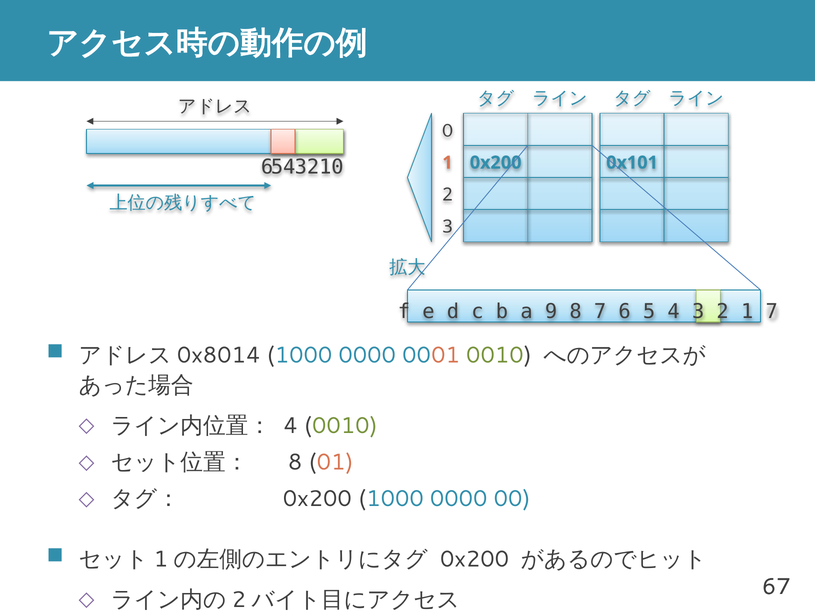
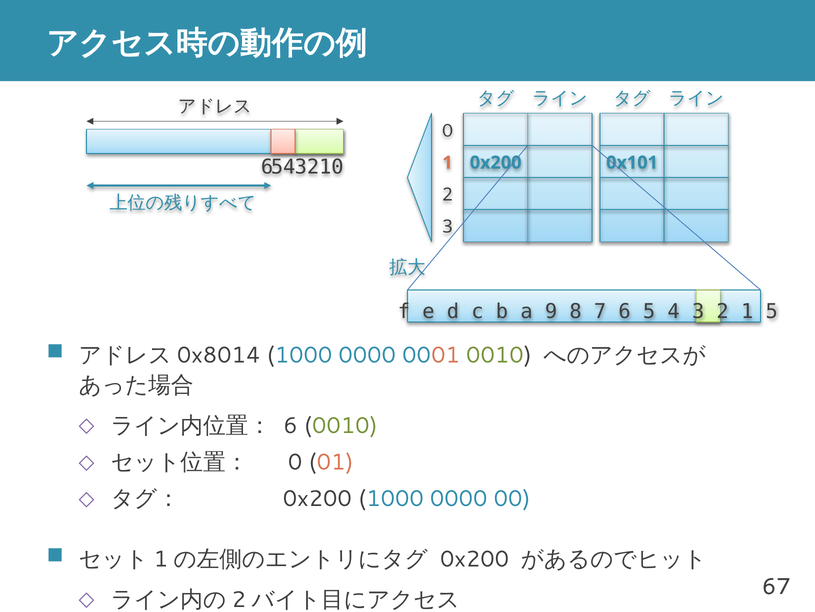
1 7: 7 -> 5
4 at (291, 425): 4 -> 6
8 at (295, 462): 8 -> 0
